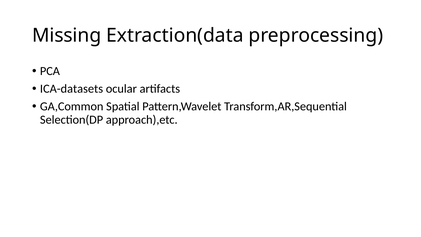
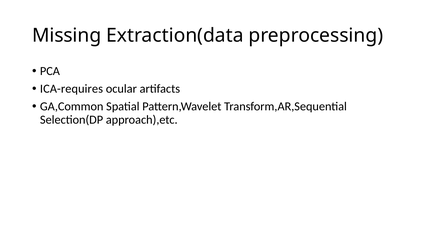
ICA-datasets: ICA-datasets -> ICA-requires
